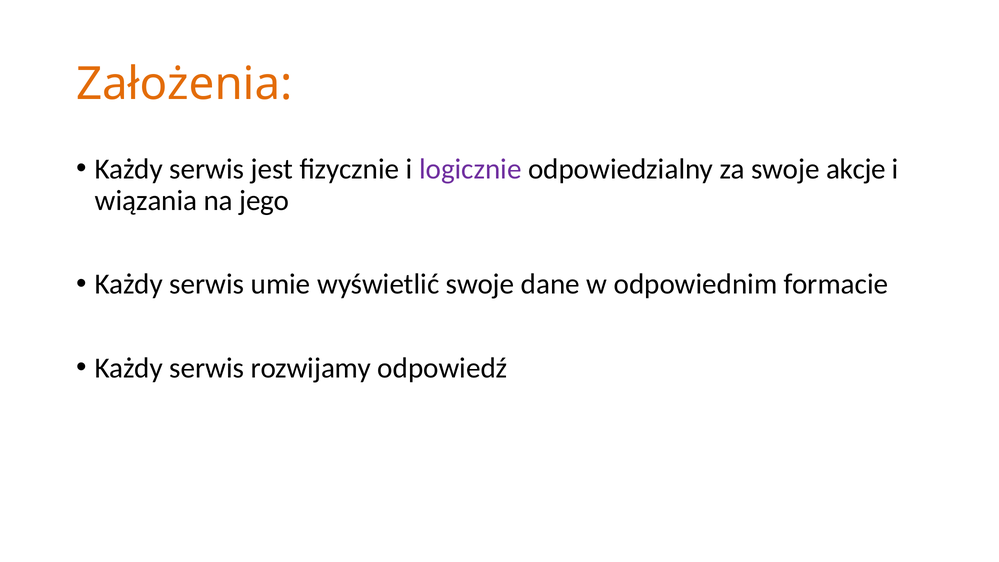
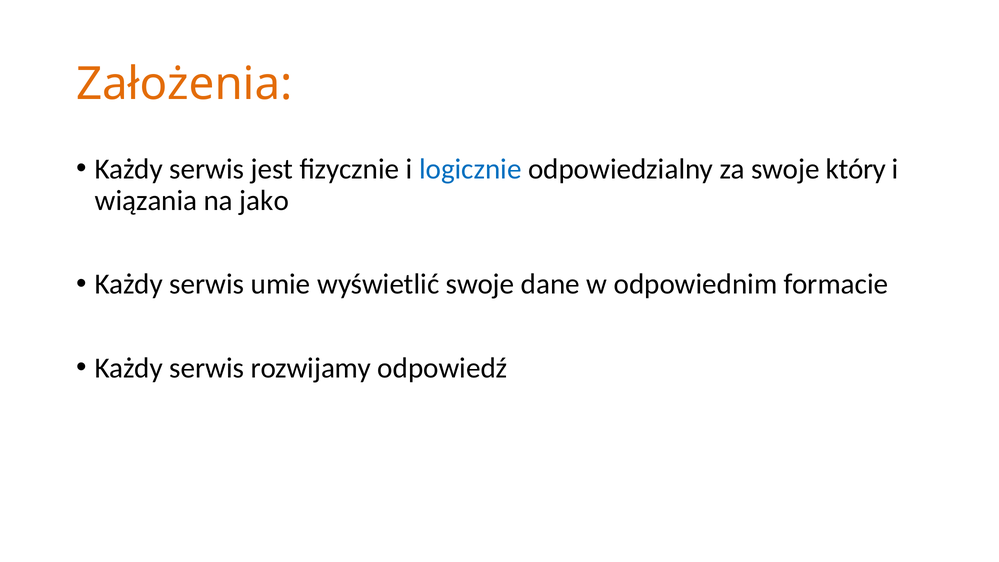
logicznie colour: purple -> blue
akcje: akcje -> który
jego: jego -> jako
